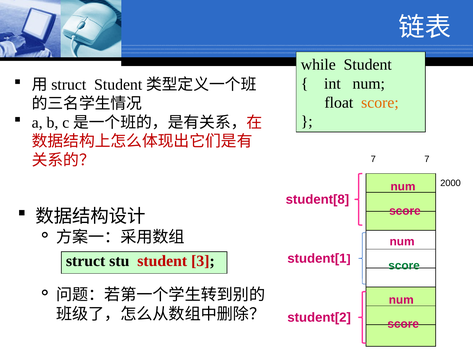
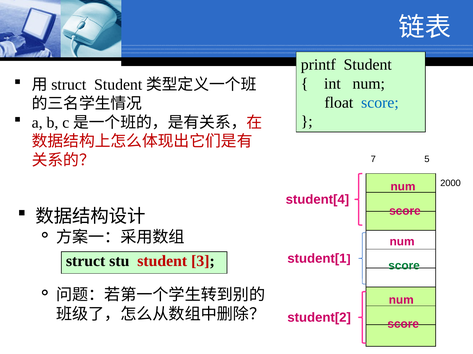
while: while -> printf
score at (380, 103) colour: orange -> blue
7 7: 7 -> 5
student[8: student[8 -> student[4
